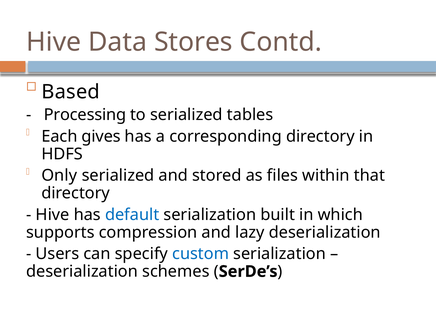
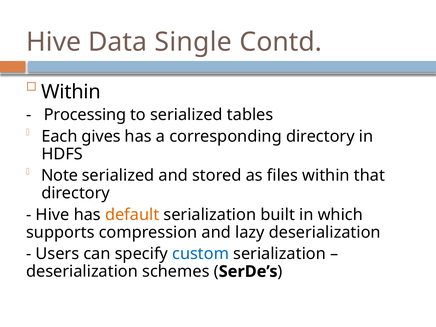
Stores: Stores -> Single
Based at (71, 92): Based -> Within
Only: Only -> Note
default colour: blue -> orange
